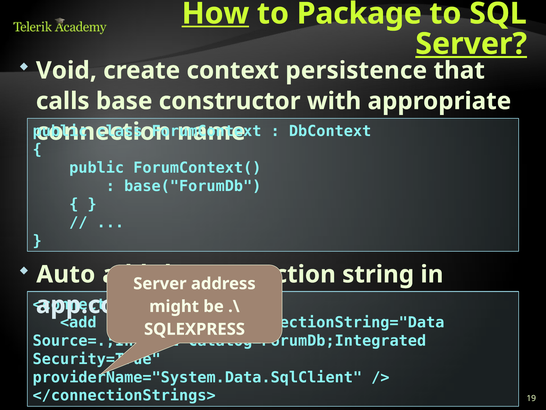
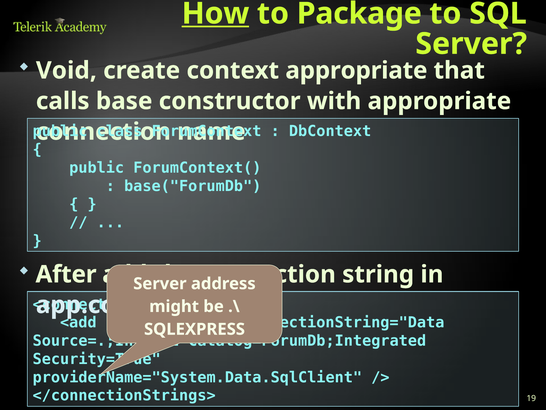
Server at (471, 44) underline: present -> none
context persistence: persistence -> appropriate
Auto: Auto -> After
